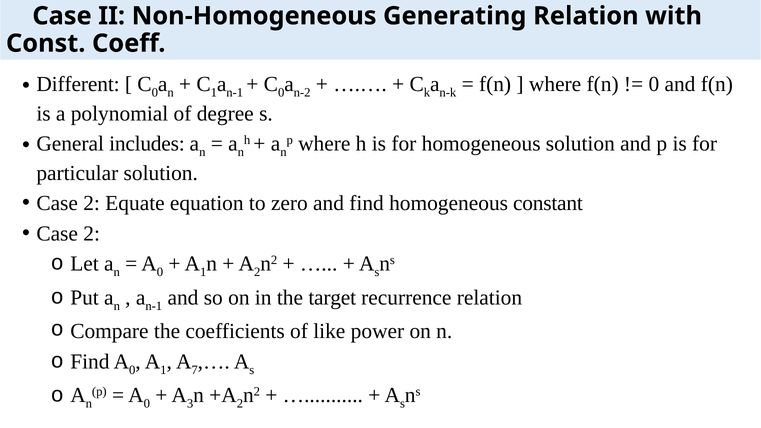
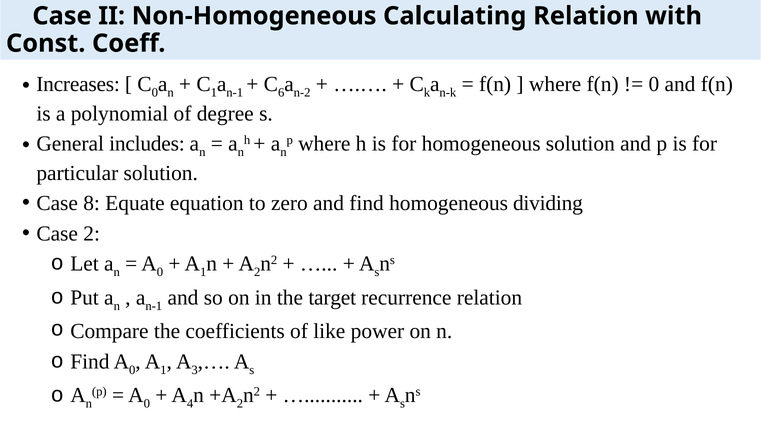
Generating: Generating -> Calculating
Different: Different -> Increases
0 at (281, 93): 0 -> 6
2 at (92, 203): 2 -> 8
constant: constant -> dividing
7: 7 -> 3
3: 3 -> 4
